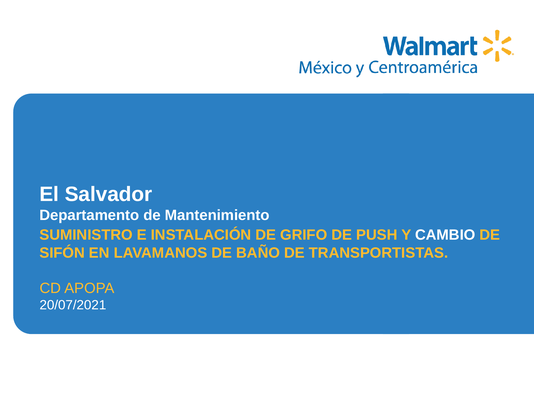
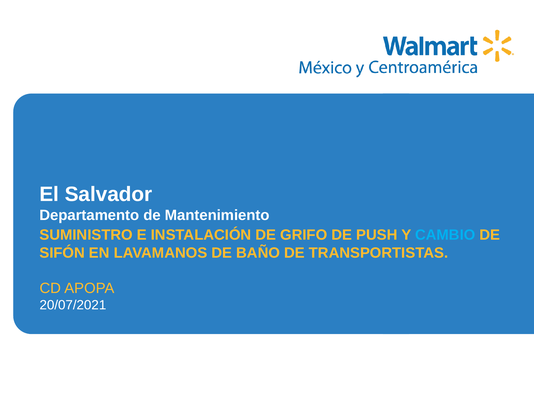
CAMBIO colour: white -> light blue
